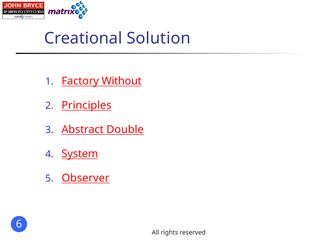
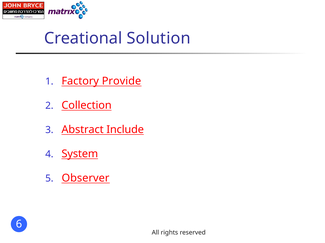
Without: Without -> Provide
Principles: Principles -> Collection
Double: Double -> Include
